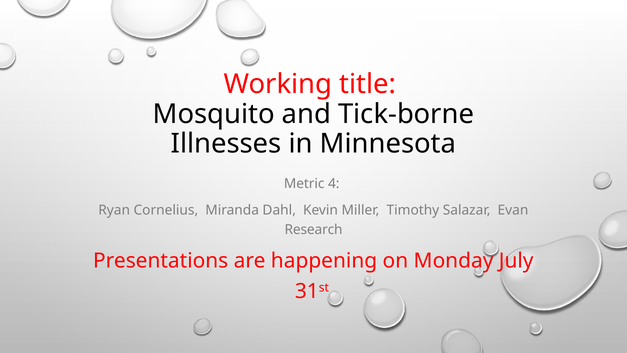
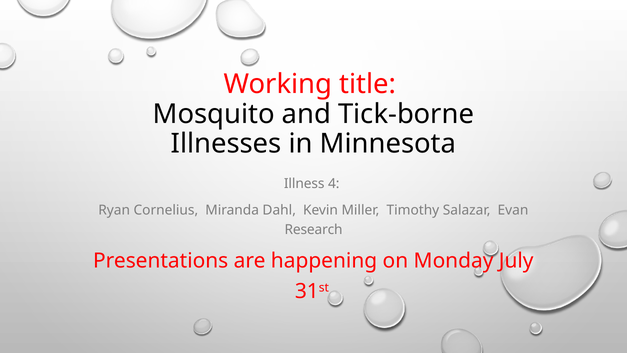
Metric: Metric -> Illness
